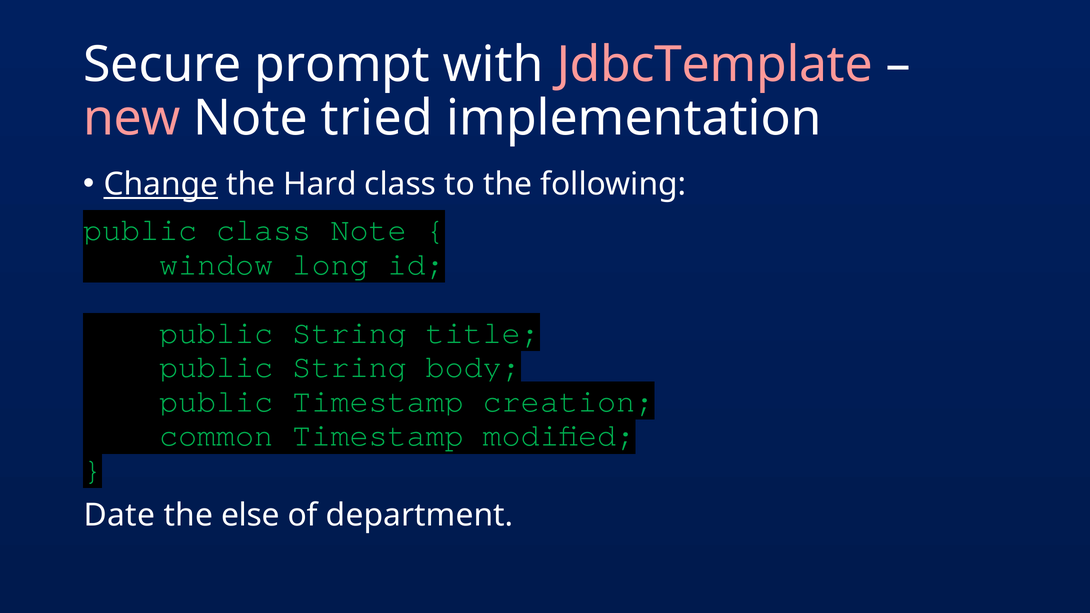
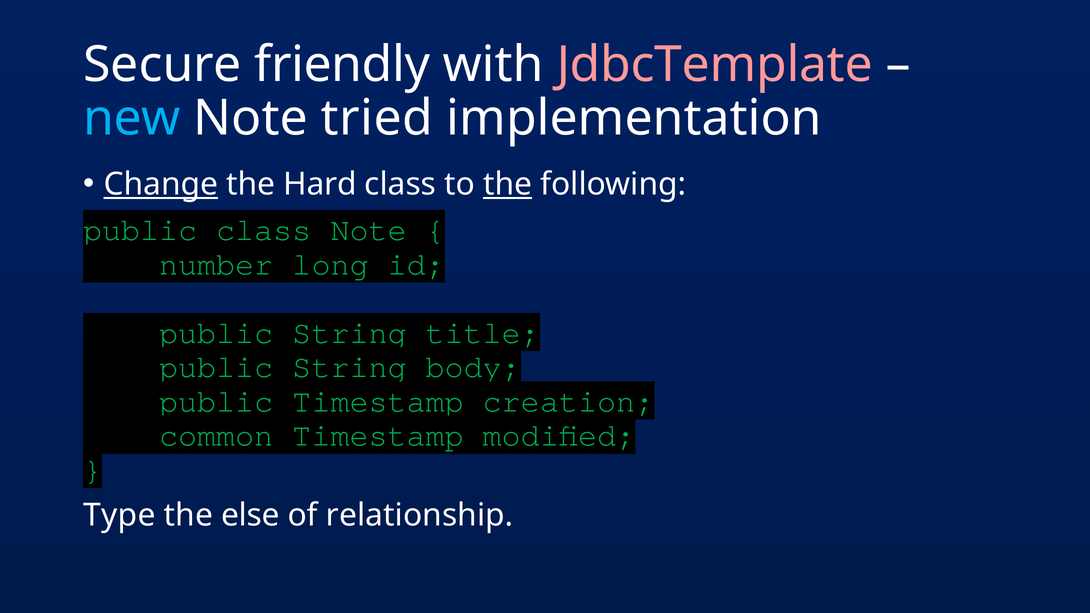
prompt: prompt -> friendly
new colour: pink -> light blue
the at (508, 184) underline: none -> present
window: window -> number
Date: Date -> Type
department: department -> relationship
